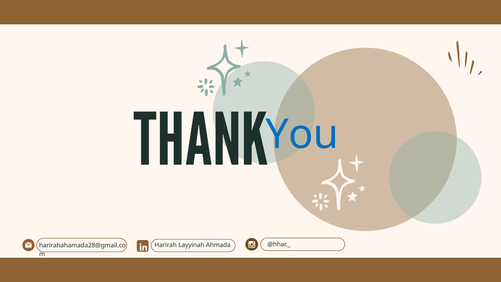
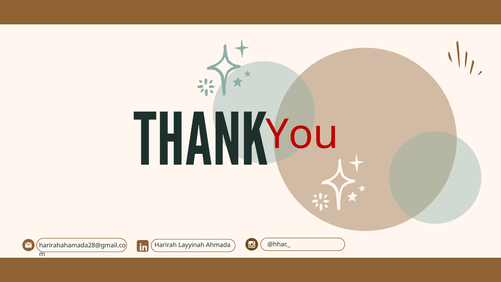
You colour: blue -> red
